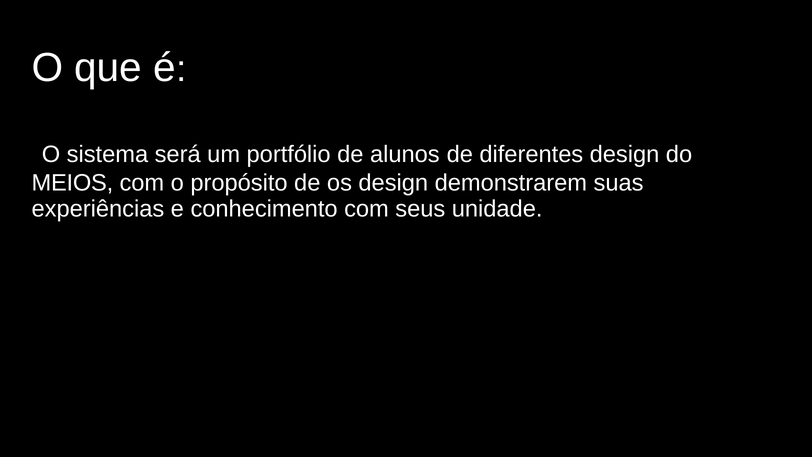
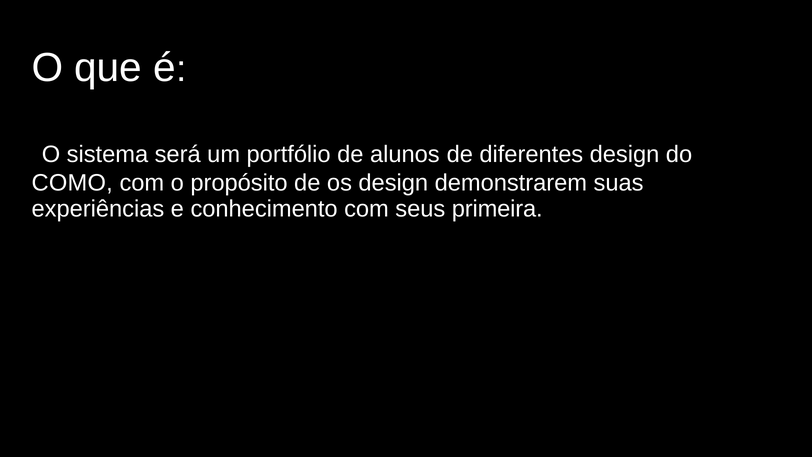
MEIOS: MEIOS -> COMO
unidade: unidade -> primeira
